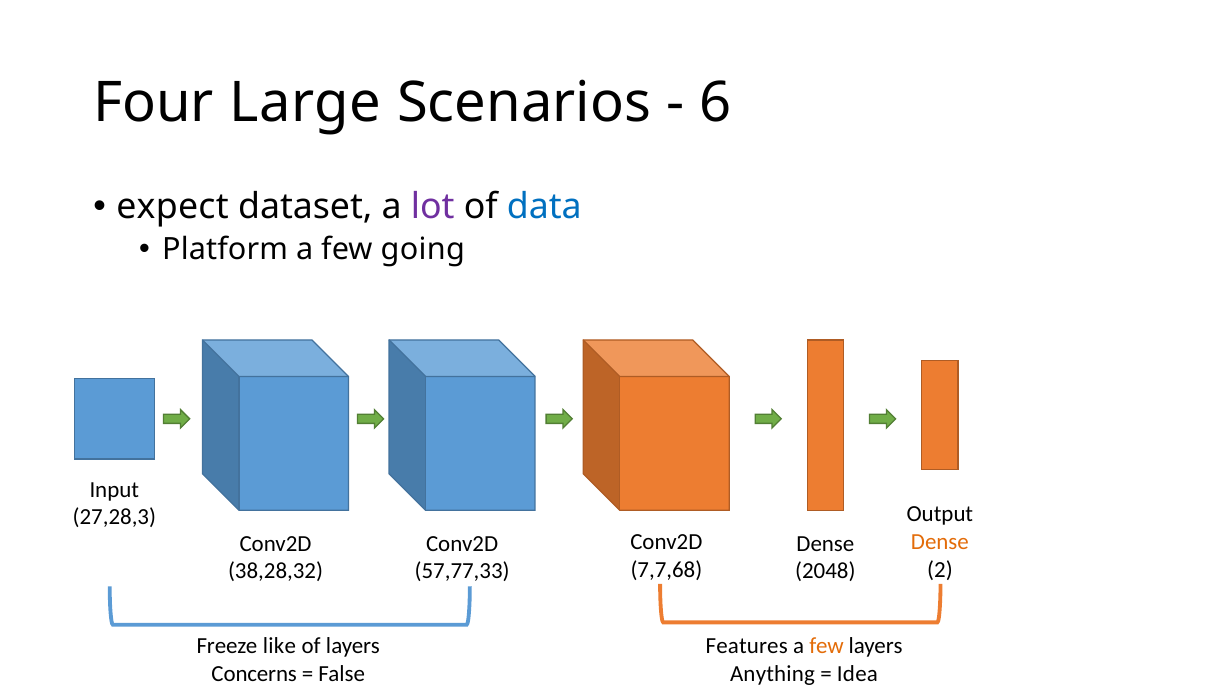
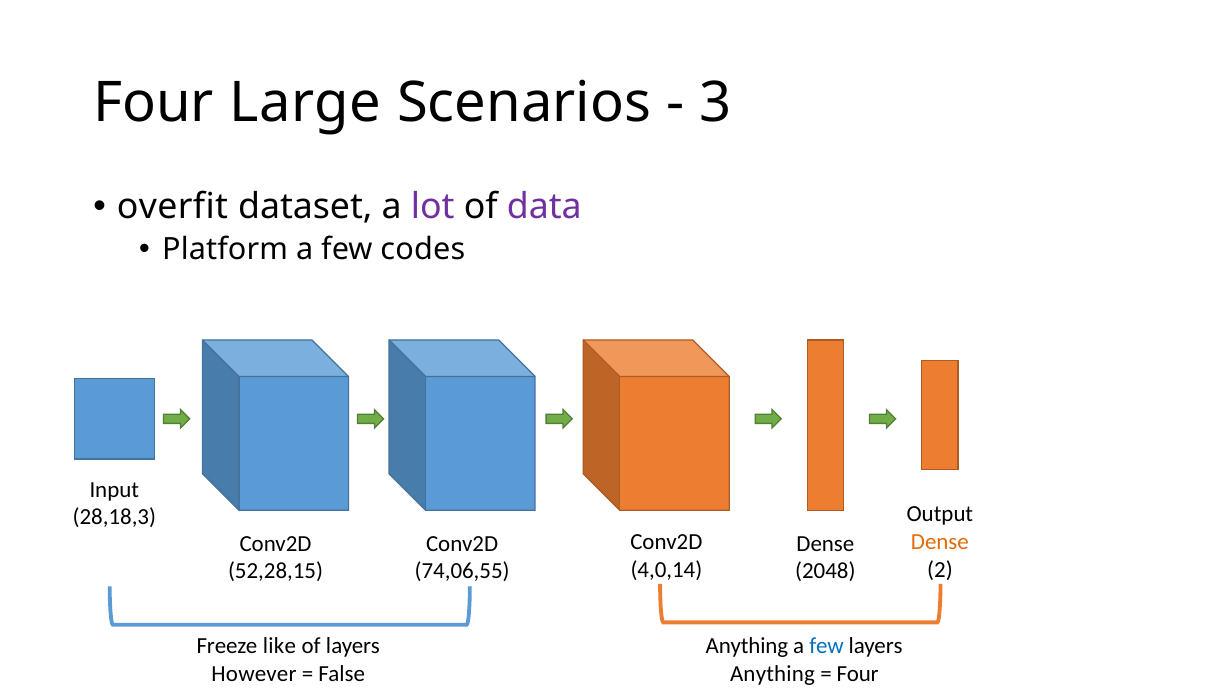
6: 6 -> 3
expect: expect -> overfit
data colour: blue -> purple
going: going -> codes
27,28,3: 27,28,3 -> 28,18,3
7,7,68: 7,7,68 -> 4,0,14
38,28,32: 38,28,32 -> 52,28,15
57,77,33: 57,77,33 -> 74,06,55
Features at (747, 646): Features -> Anything
few at (826, 646) colour: orange -> blue
Concerns: Concerns -> However
Idea at (857, 673): Idea -> Four
